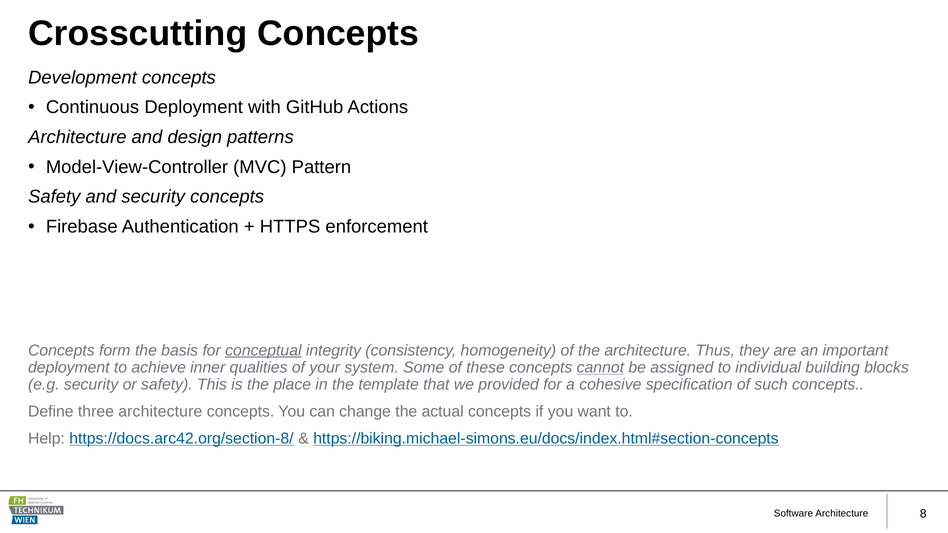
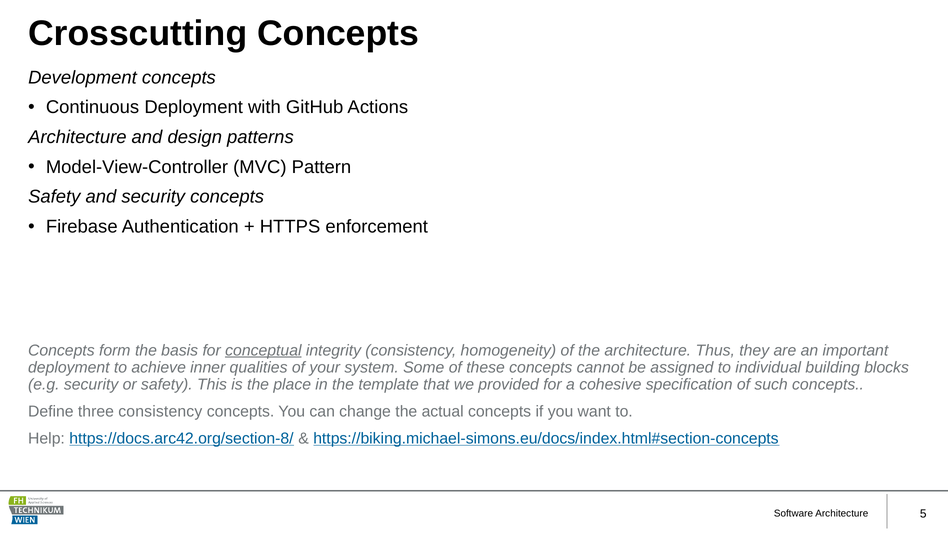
cannot underline: present -> none
three architecture: architecture -> consistency
8: 8 -> 5
